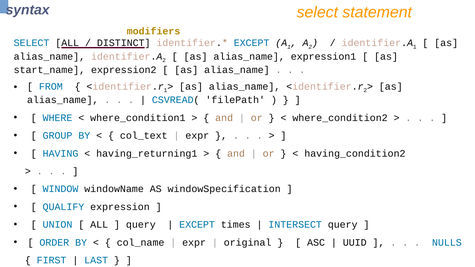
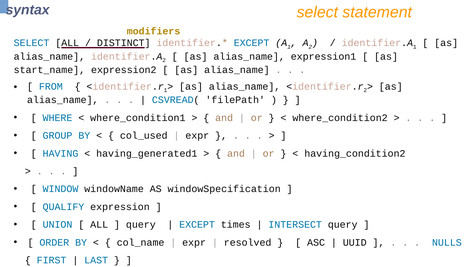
col_text: col_text -> col_used
having_returning1: having_returning1 -> having_generated1
original: original -> resolved
